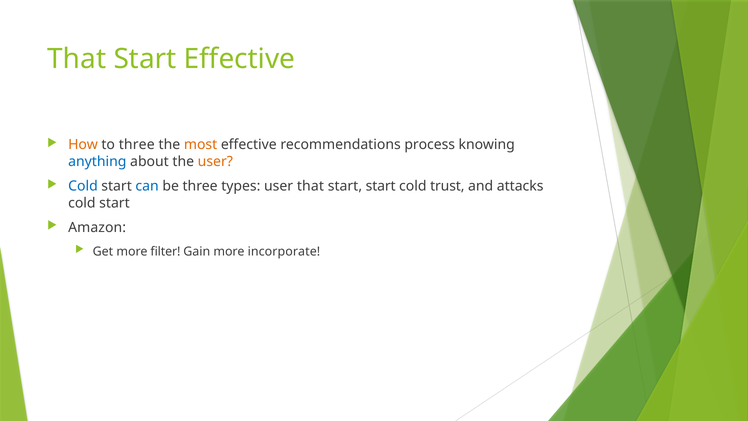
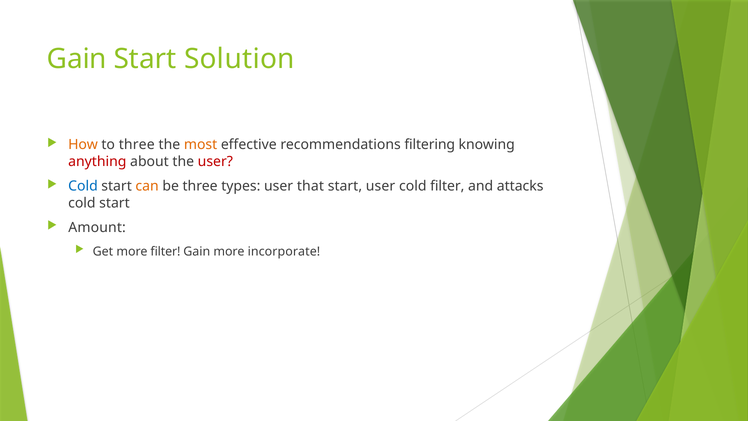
That at (77, 59): That -> Gain
Start Effective: Effective -> Solution
process: process -> filtering
anything colour: blue -> red
user at (215, 162) colour: orange -> red
can colour: blue -> orange
start start: start -> user
cold trust: trust -> filter
Amazon: Amazon -> Amount
